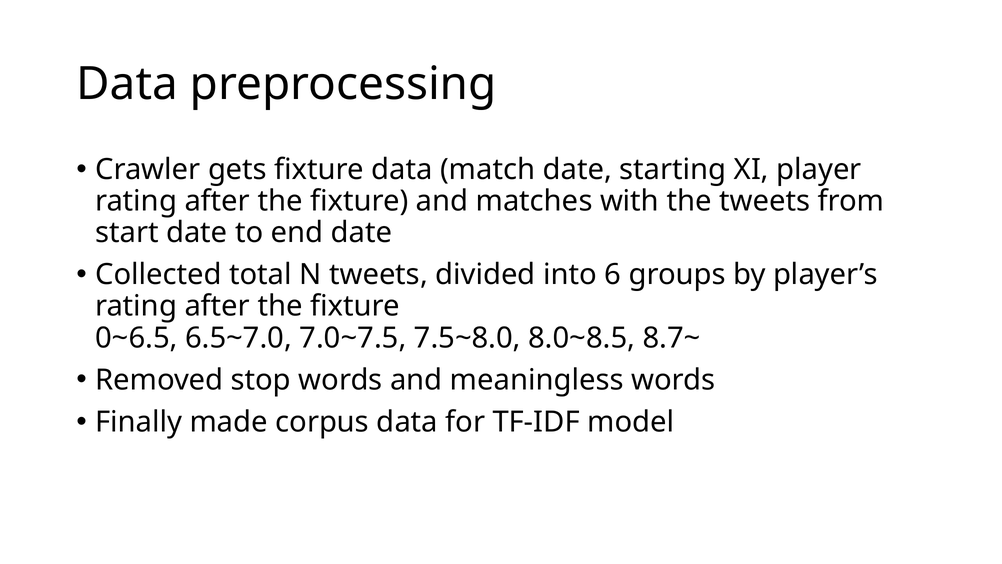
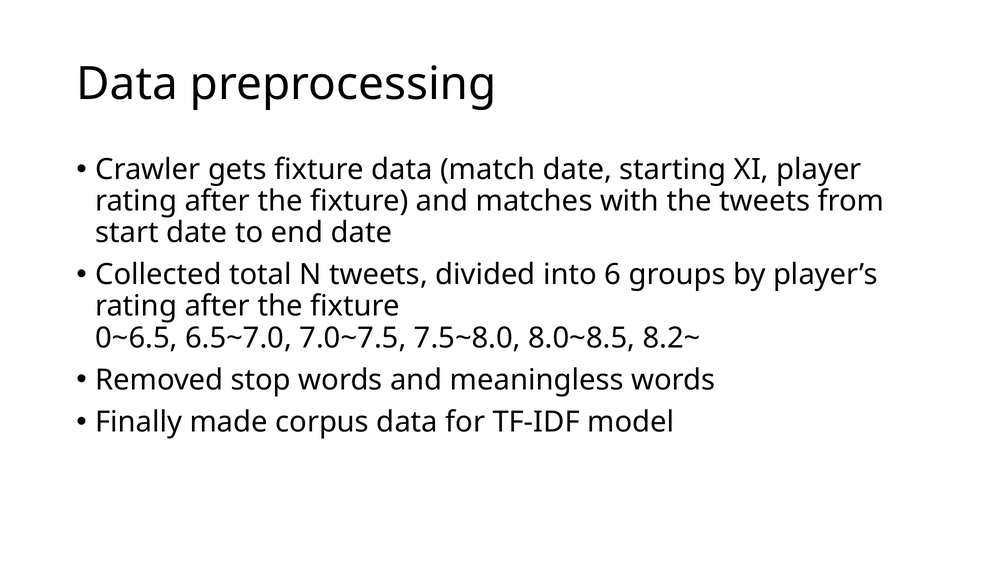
8.7~: 8.7~ -> 8.2~
